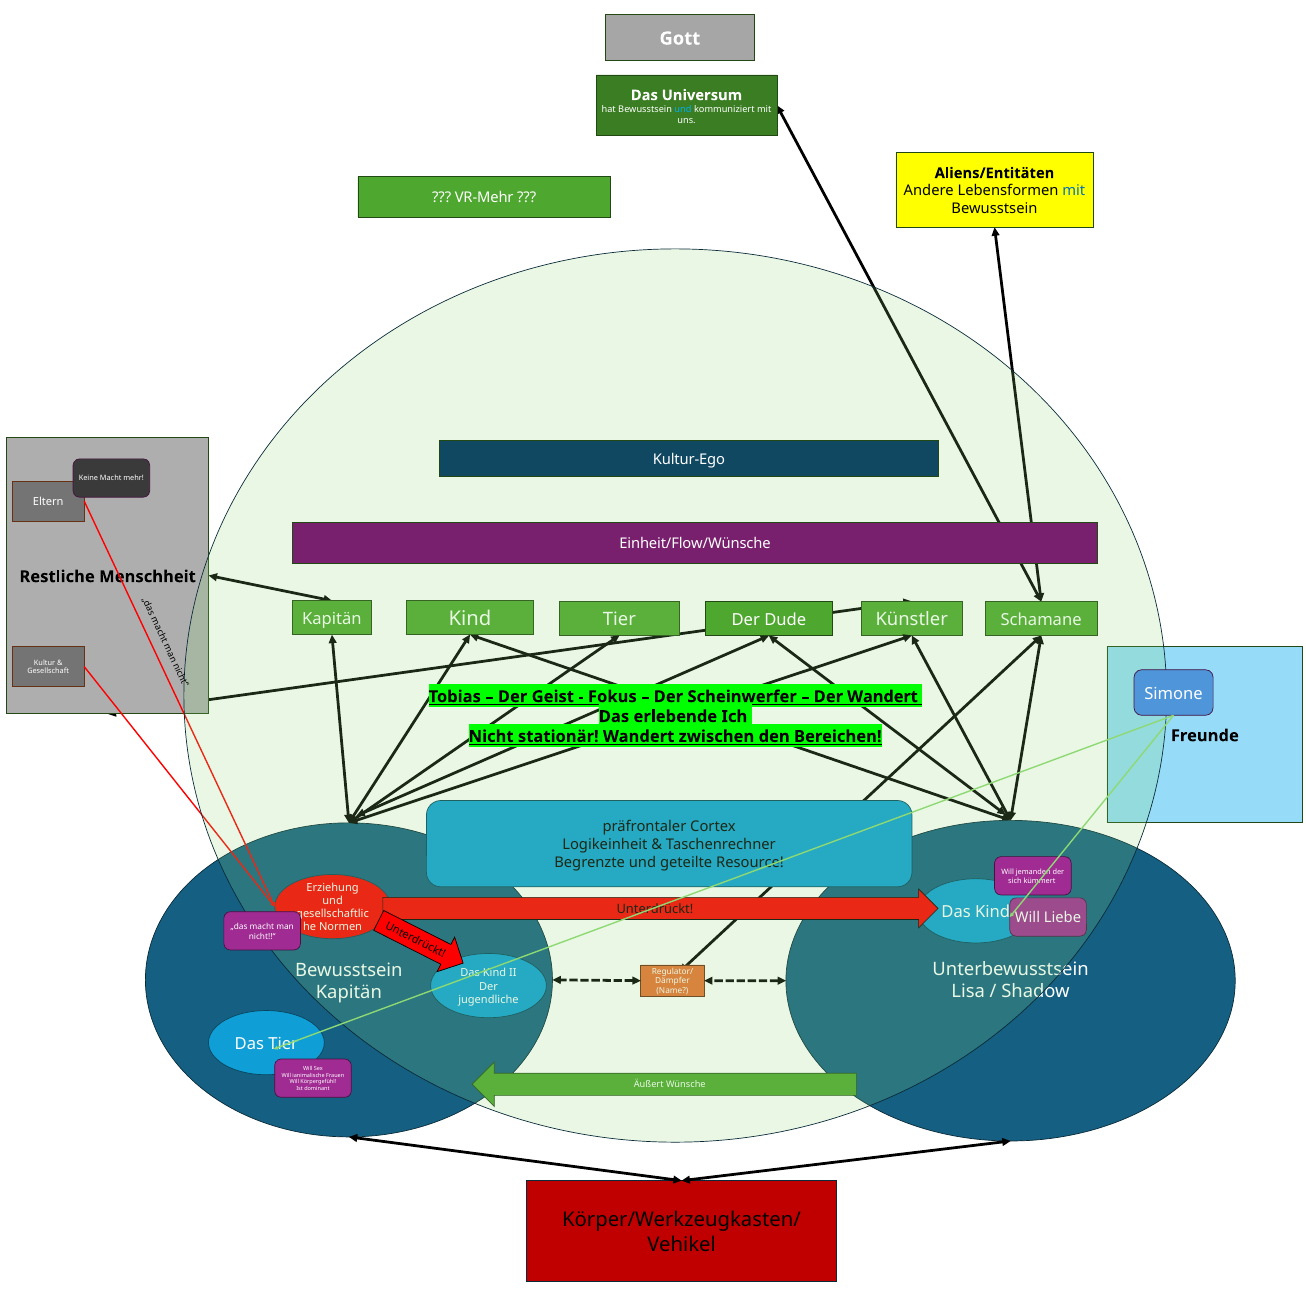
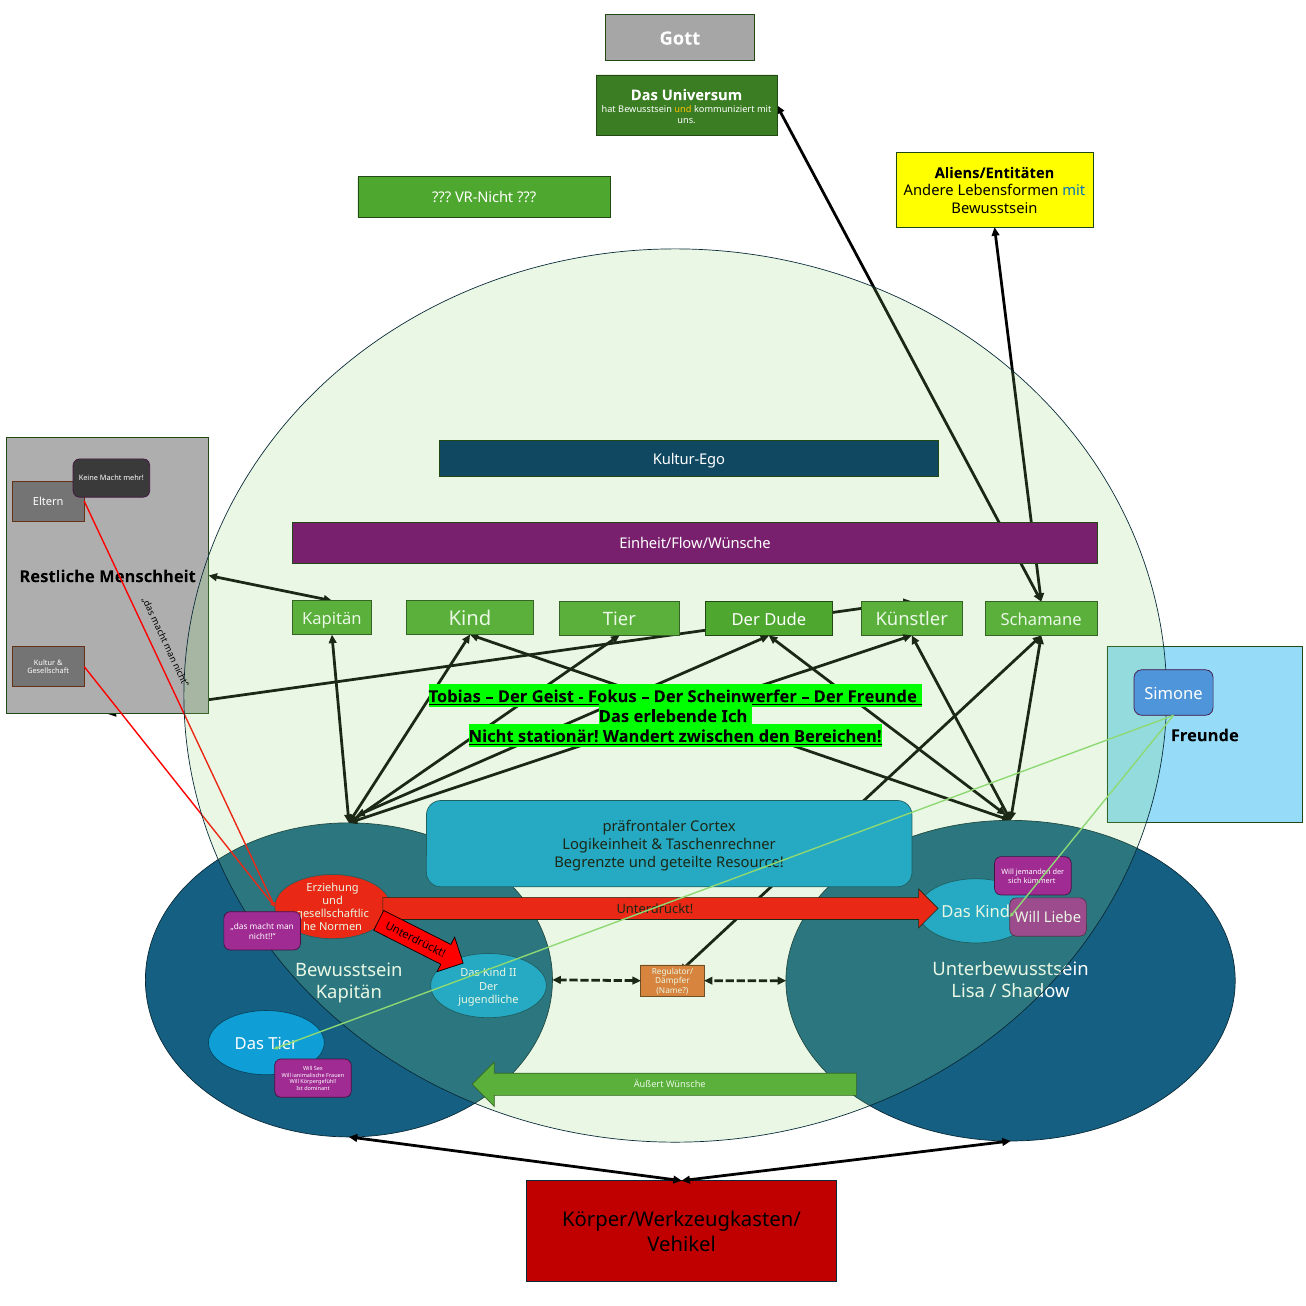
und at (683, 109) colour: light blue -> yellow
VR-Mehr: VR-Mehr -> VR-Nicht
Der Wandert: Wandert -> Freunde
